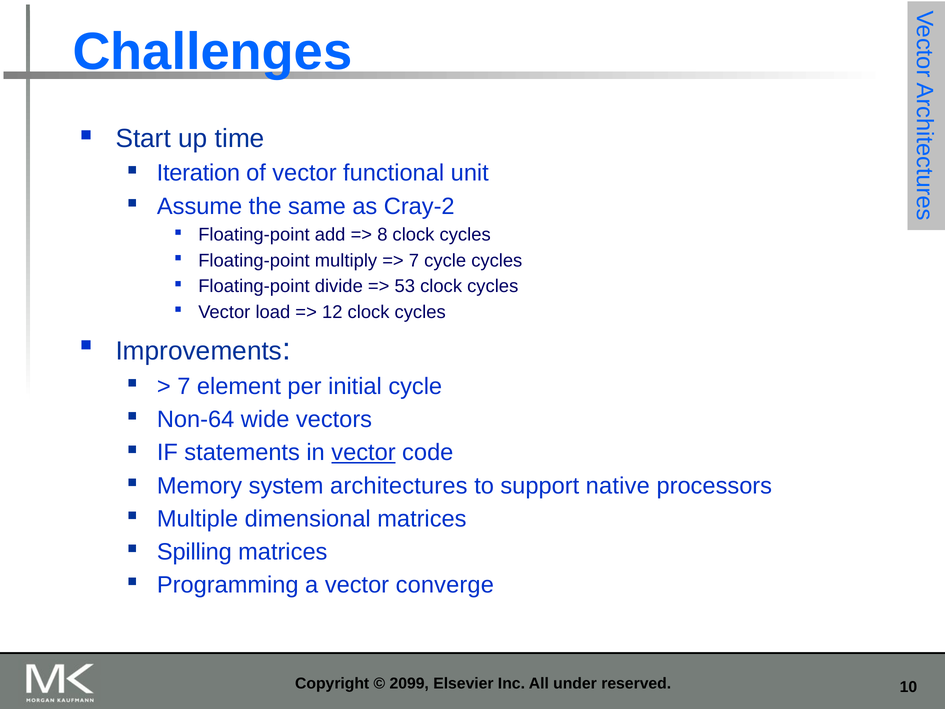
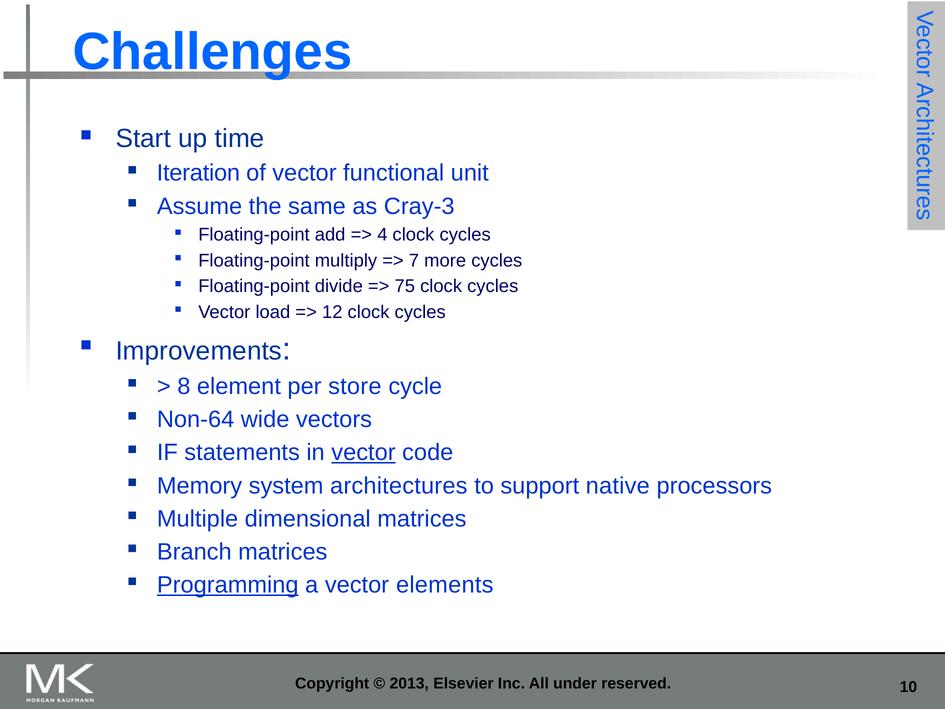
Cray-2: Cray-2 -> Cray-3
8: 8 -> 4
7 cycle: cycle -> more
53: 53 -> 75
7 at (184, 386): 7 -> 8
initial: initial -> store
Spilling: Spilling -> Branch
Programming underline: none -> present
converge: converge -> elements
2099: 2099 -> 2013
